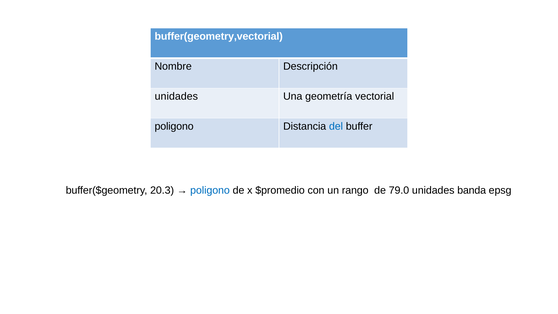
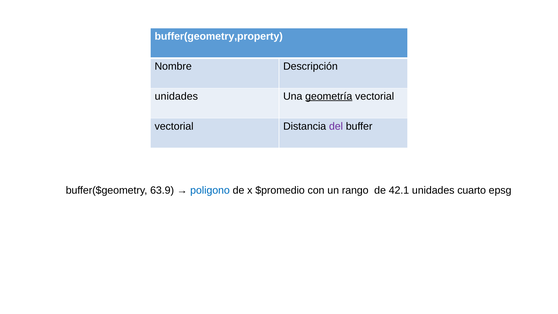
buffer(geometry,vectorial: buffer(geometry,vectorial -> buffer(geometry,property
geometría underline: none -> present
poligono at (174, 126): poligono -> vectorial
del colour: blue -> purple
20.3: 20.3 -> 63.9
79.0: 79.0 -> 42.1
banda: banda -> cuarto
